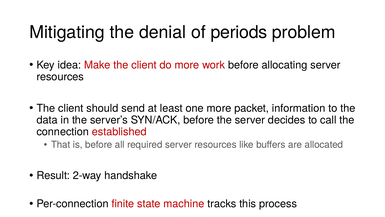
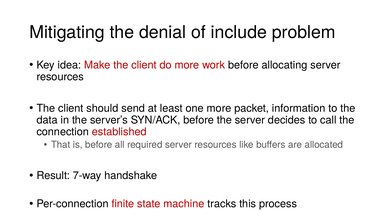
periods: periods -> include
2-way: 2-way -> 7-way
